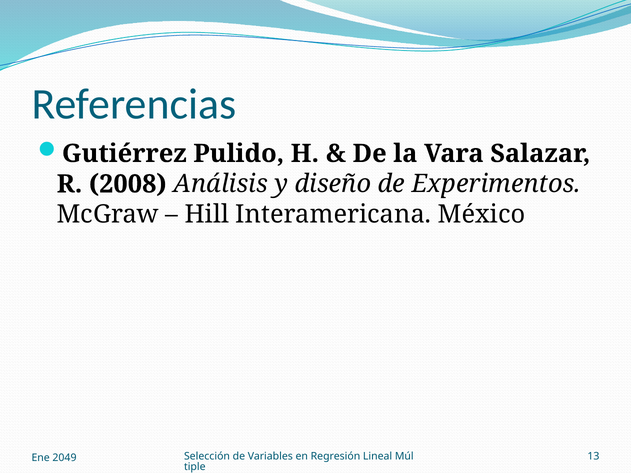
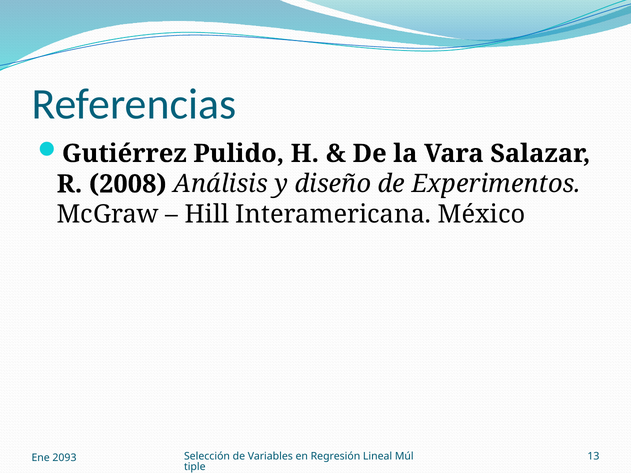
2049: 2049 -> 2093
